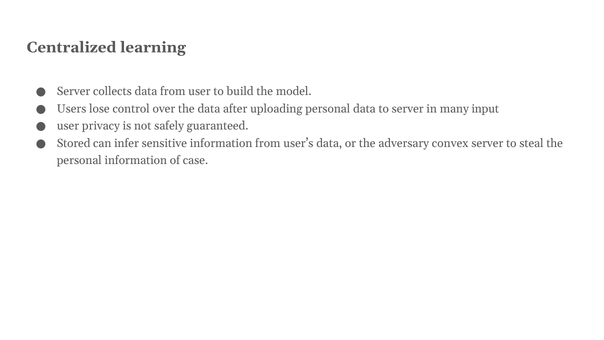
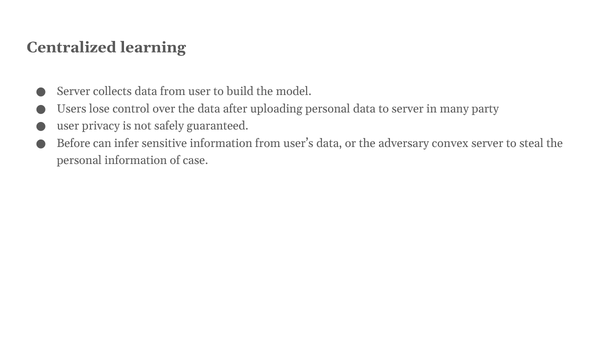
input: input -> party
Stored: Stored -> Before
